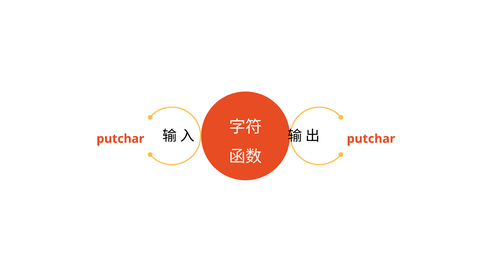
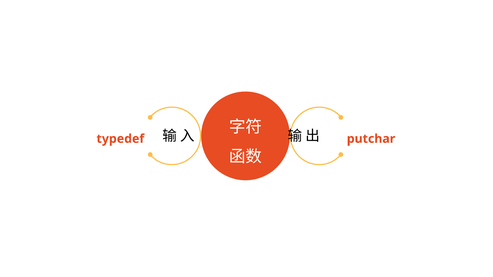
putchar at (120, 139): putchar -> typedef
